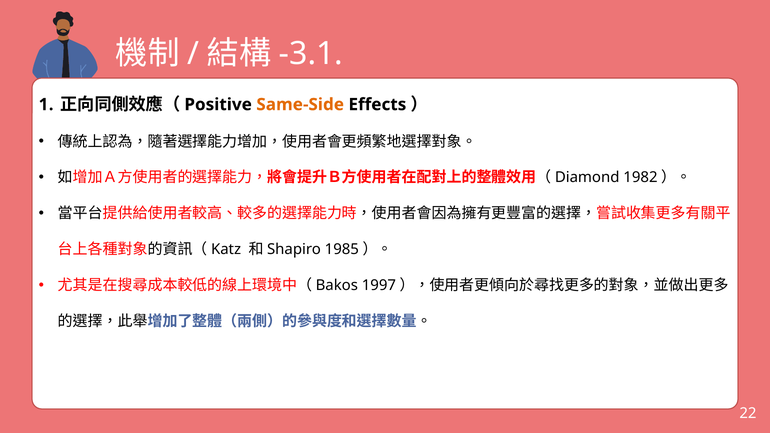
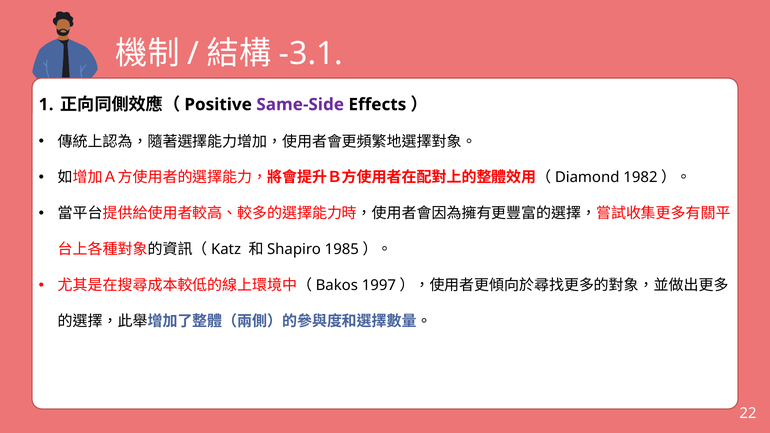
Same-Side colour: orange -> purple
